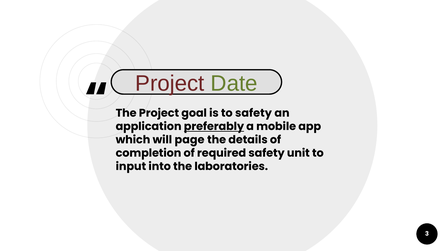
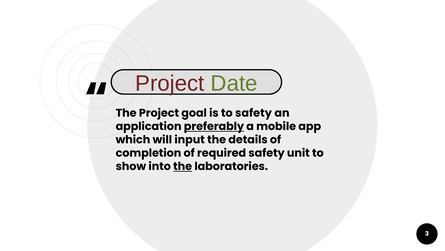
page: page -> input
input: input -> show
the at (183, 166) underline: none -> present
